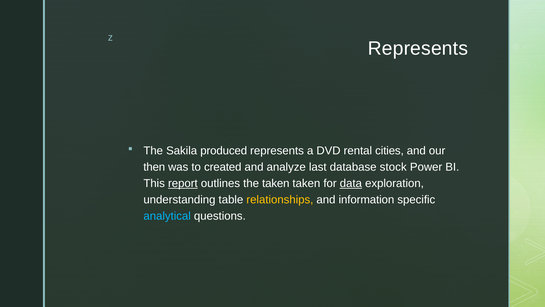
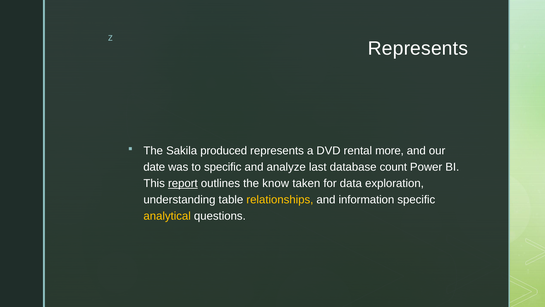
cities: cities -> more
then: then -> date
to created: created -> specific
stock: stock -> count
the taken: taken -> know
data underline: present -> none
analytical colour: light blue -> yellow
